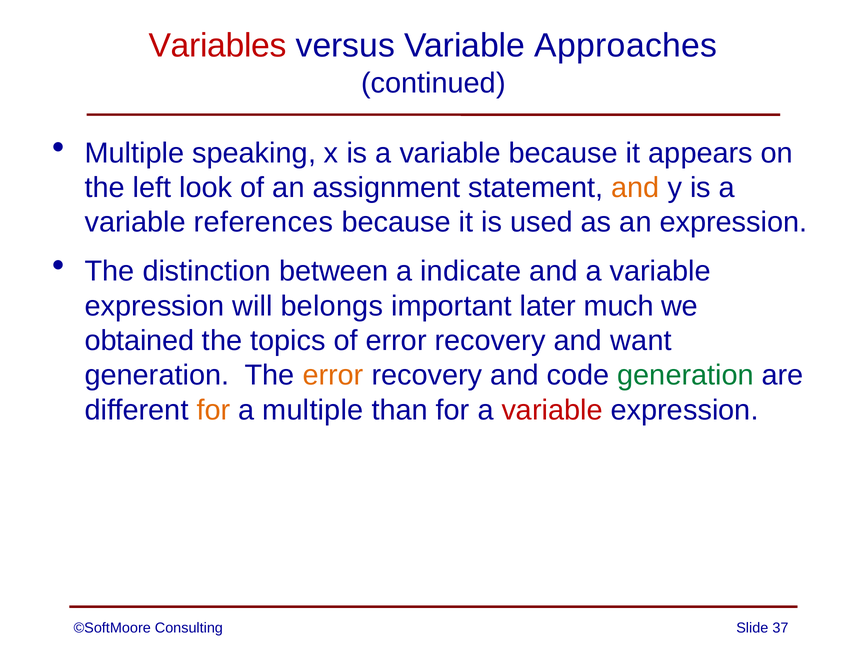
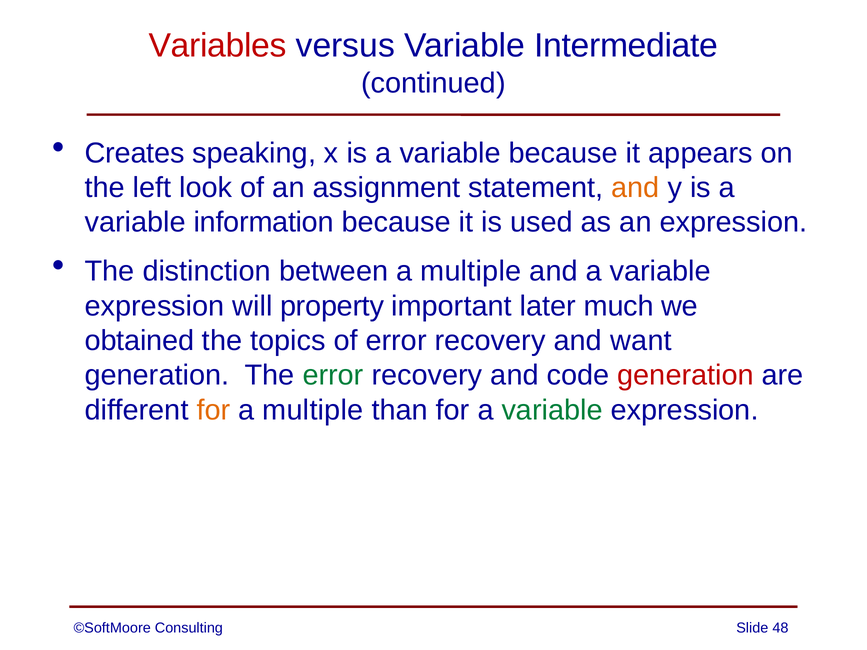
Approaches: Approaches -> Intermediate
Multiple at (135, 153): Multiple -> Creates
references: references -> information
between a indicate: indicate -> multiple
belongs: belongs -> property
error at (333, 376) colour: orange -> green
generation at (686, 376) colour: green -> red
variable at (552, 410) colour: red -> green
37: 37 -> 48
